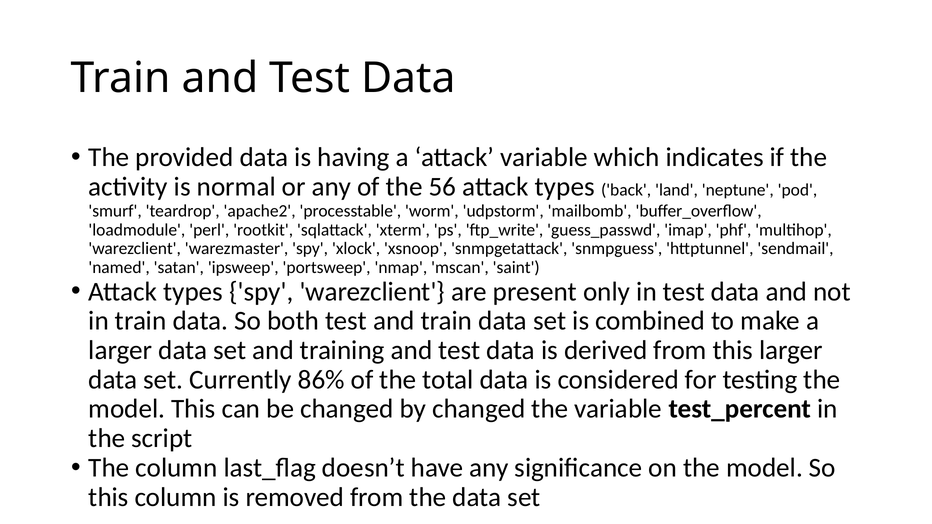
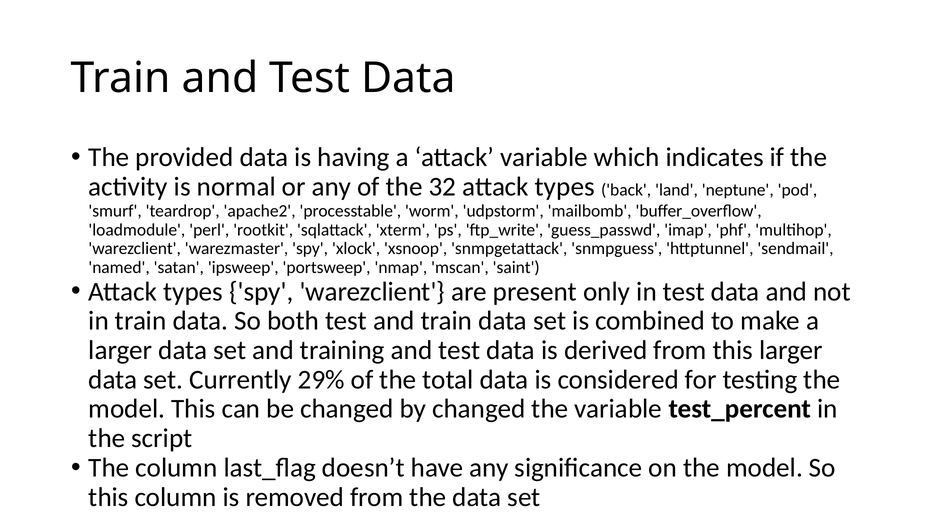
56: 56 -> 32
86%: 86% -> 29%
